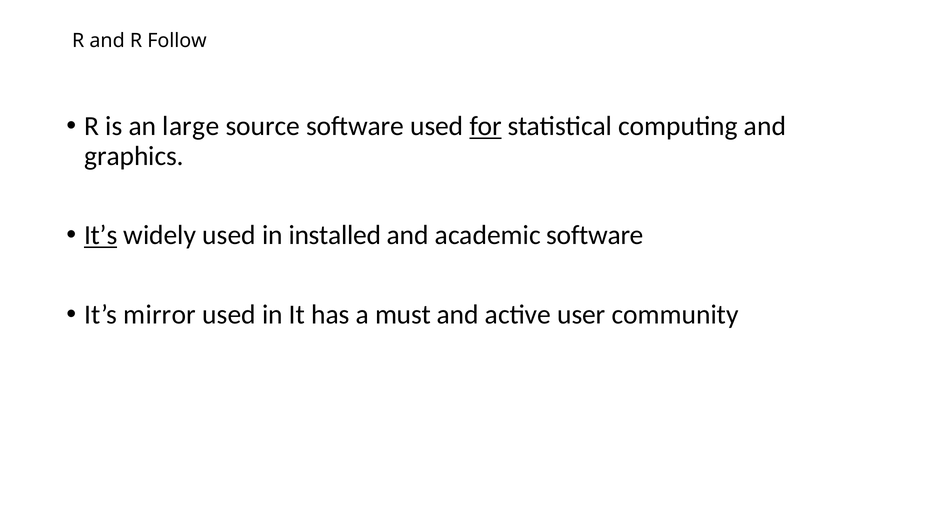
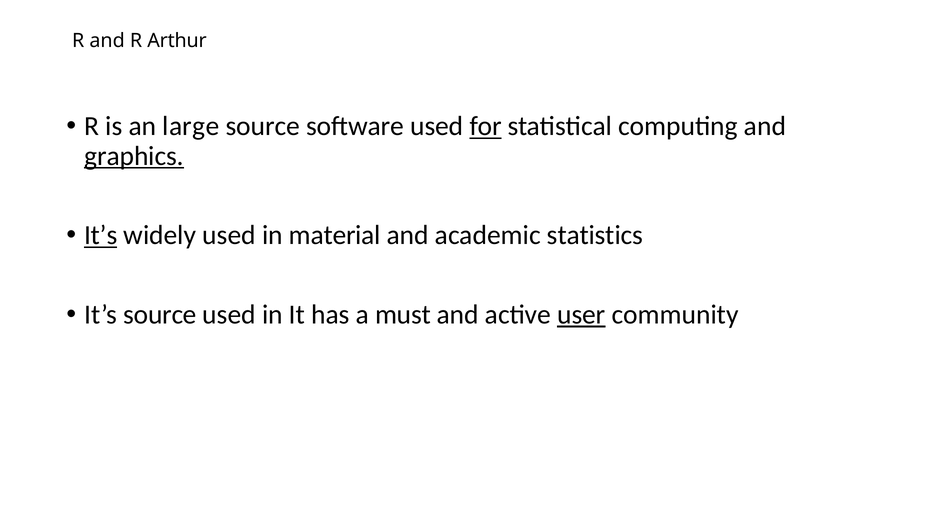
Follow: Follow -> Arthur
graphics underline: none -> present
installed: installed -> material
academic software: software -> statistics
It’s mirror: mirror -> source
user underline: none -> present
